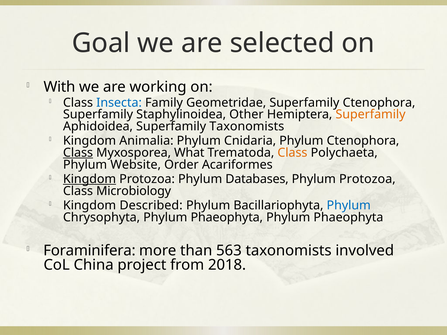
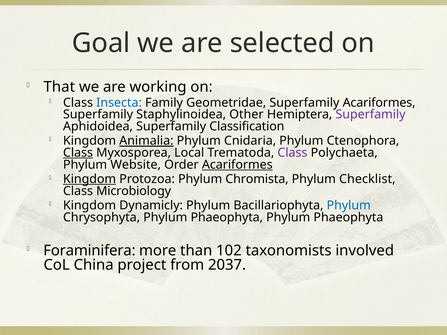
With: With -> That
Superfamily Ctenophora: Ctenophora -> Acariformes
Superfamily at (371, 115) colour: orange -> purple
Superfamily Taxonomists: Taxonomists -> Classification
Animalia underline: none -> present
What: What -> Local
Class at (292, 153) colour: orange -> purple
Acariformes at (237, 165) underline: none -> present
Databases: Databases -> Chromista
Phylum Protozoa: Protozoa -> Checklist
Described: Described -> Dynamicly
563: 563 -> 102
2018: 2018 -> 2037
